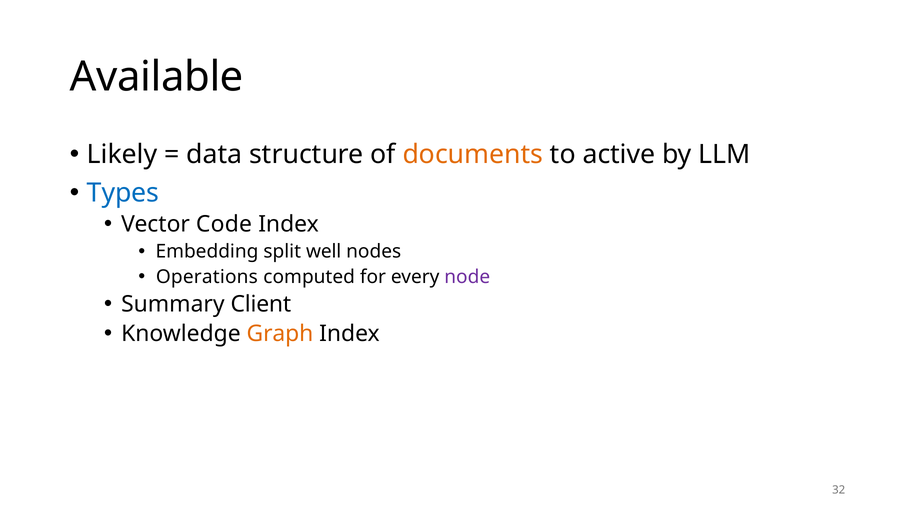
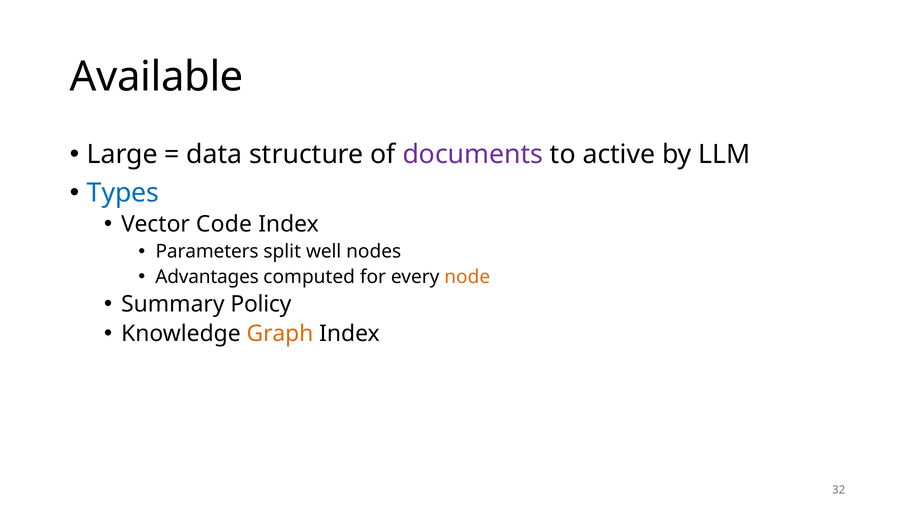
Likely: Likely -> Large
documents colour: orange -> purple
Embedding: Embedding -> Parameters
Operations: Operations -> Advantages
node colour: purple -> orange
Client: Client -> Policy
